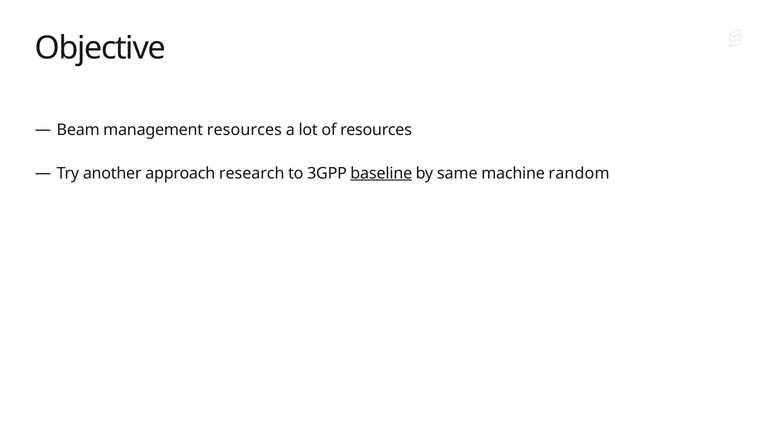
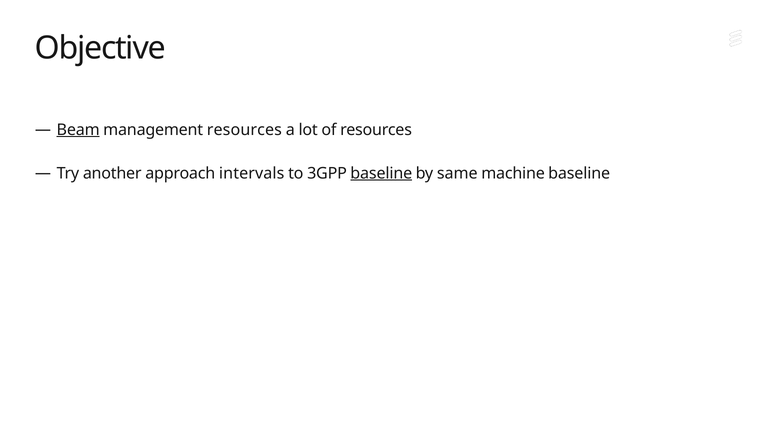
Beam underline: none -> present
research: research -> intervals
machine random: random -> baseline
